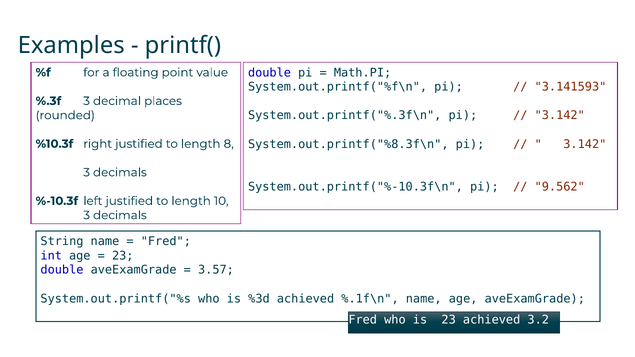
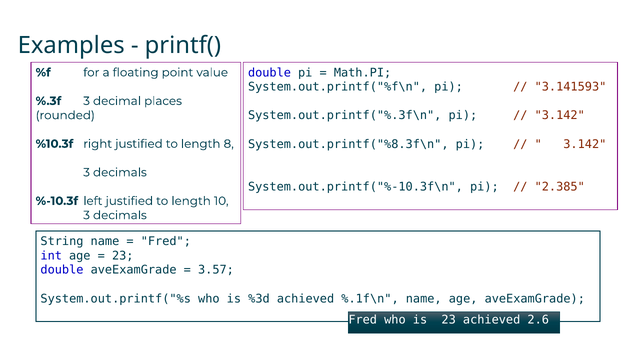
9.562: 9.562 -> 2.385
3.2: 3.2 -> 2.6
